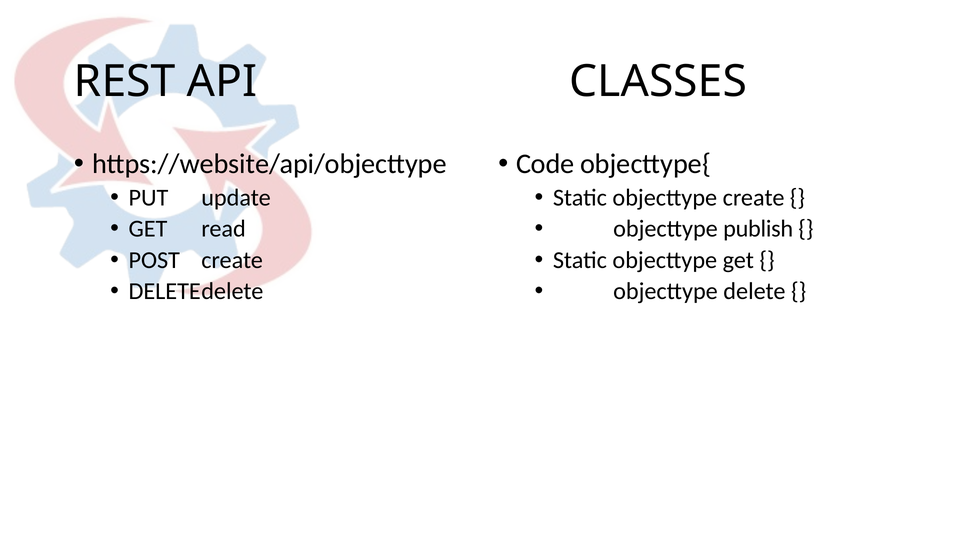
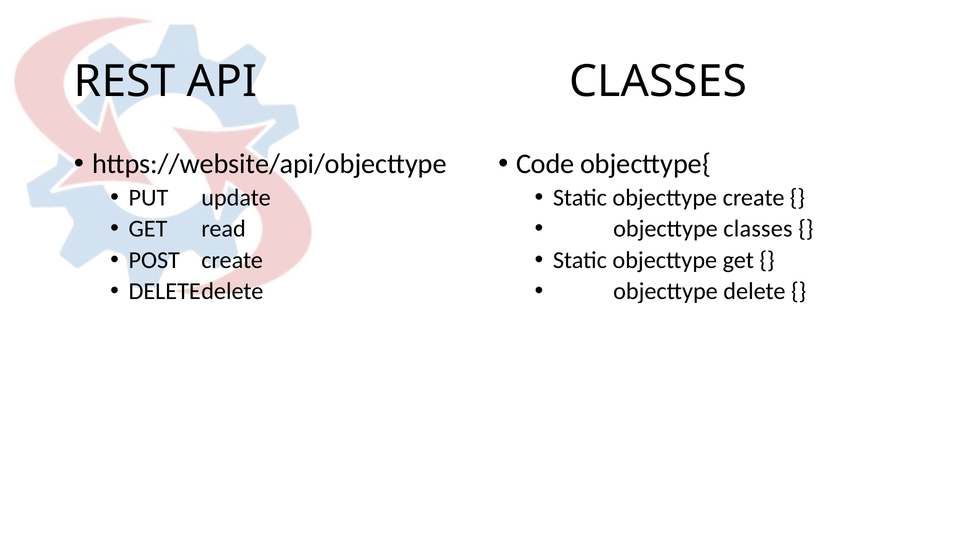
objecttype publish: publish -> classes
